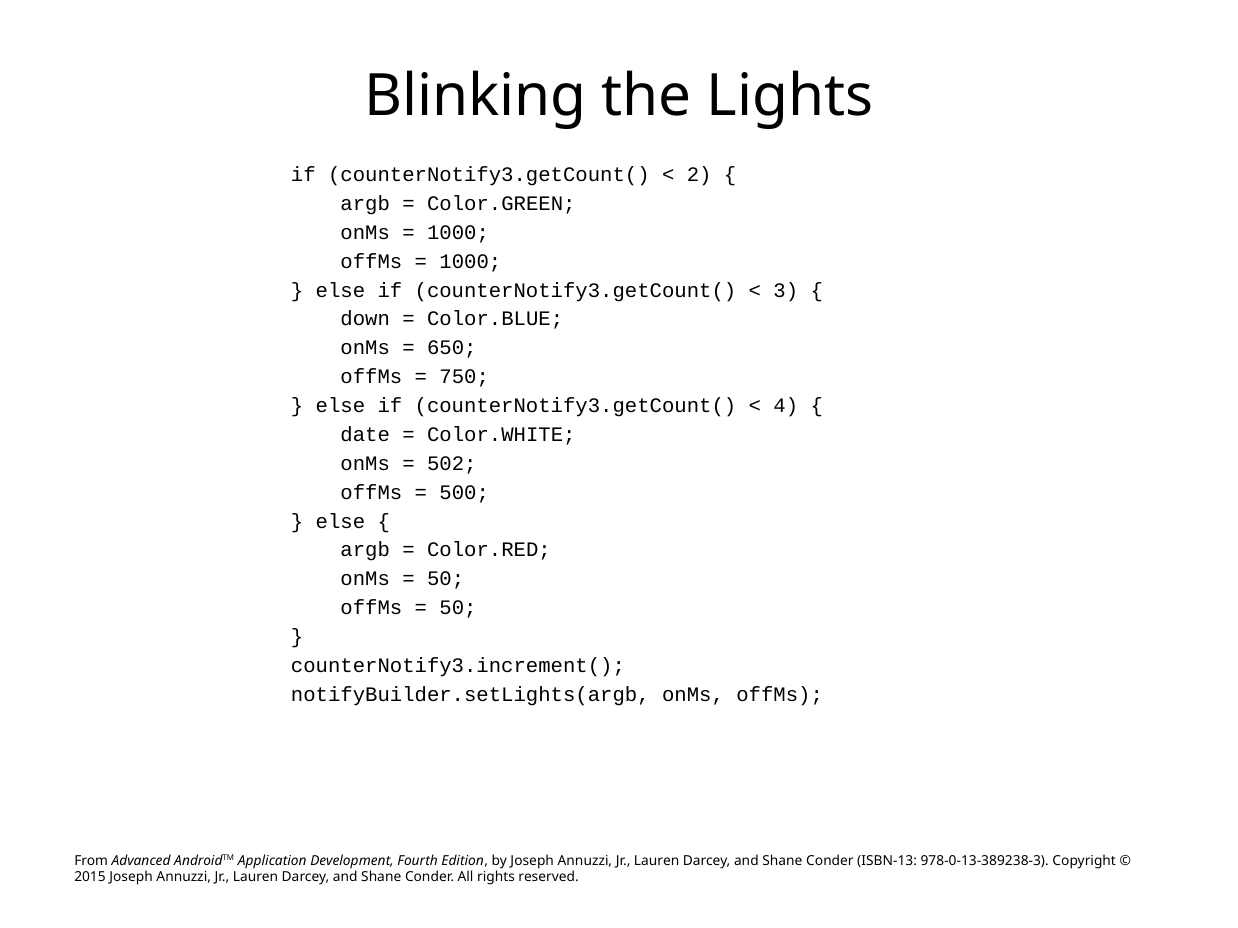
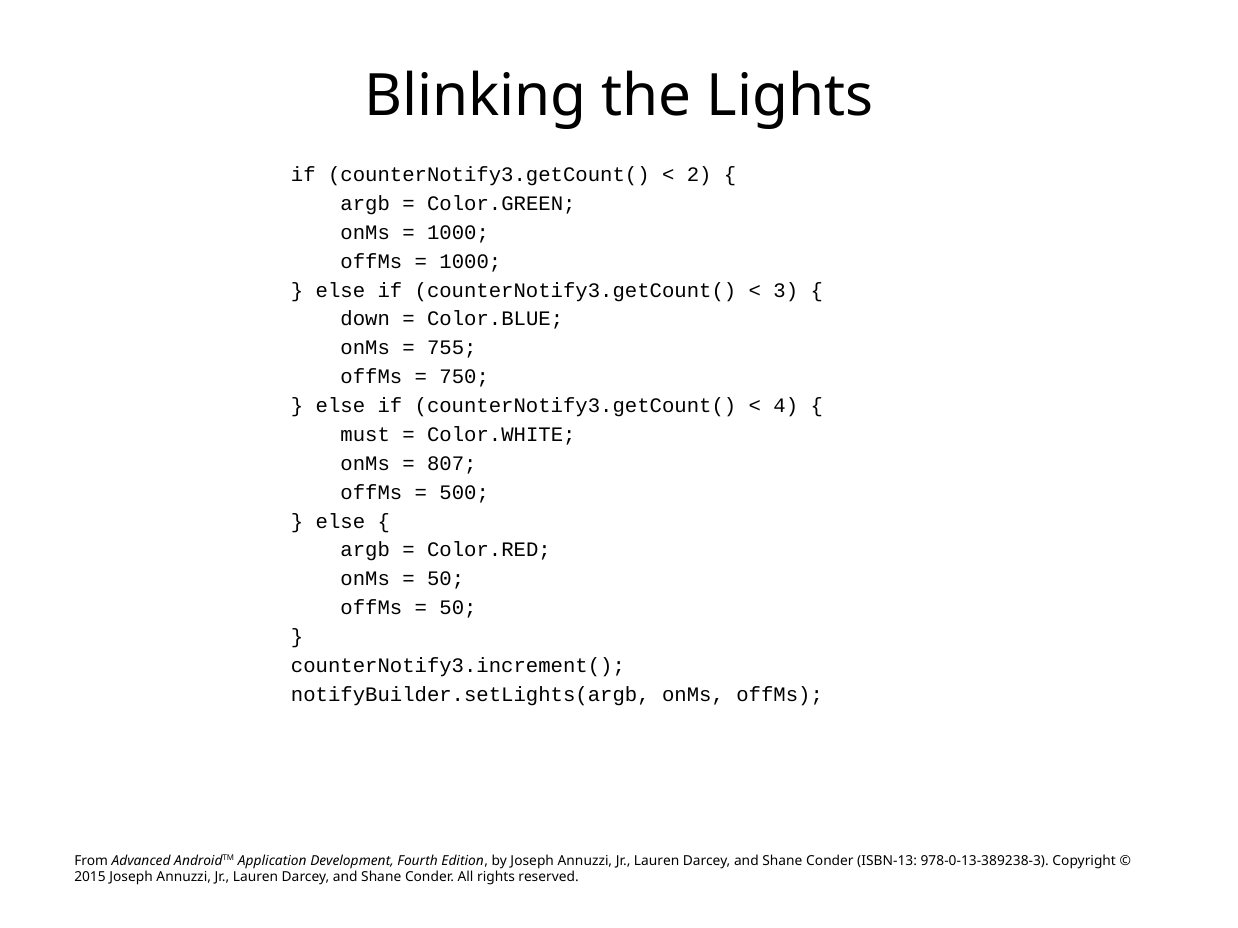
650: 650 -> 755
date: date -> must
502: 502 -> 807
